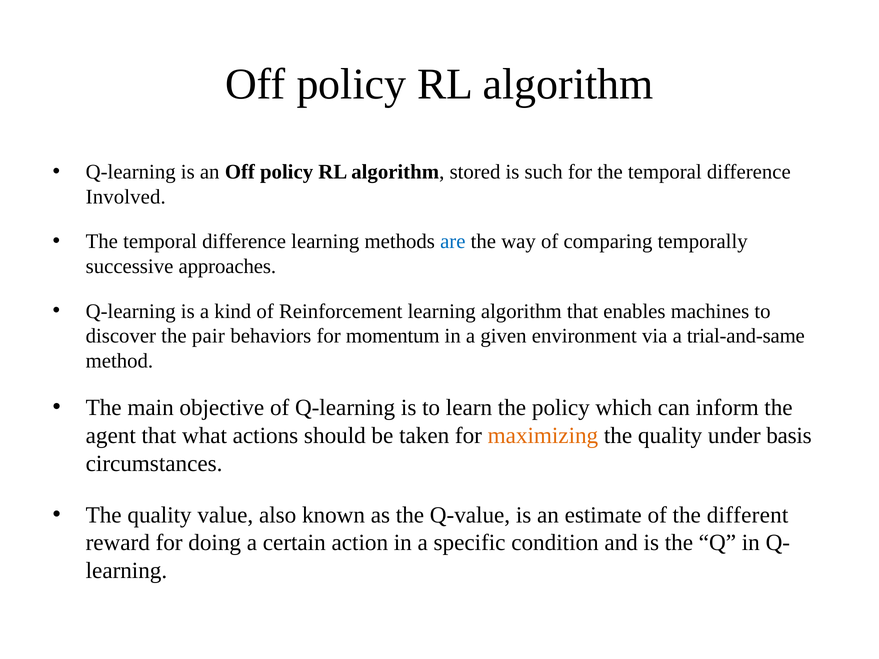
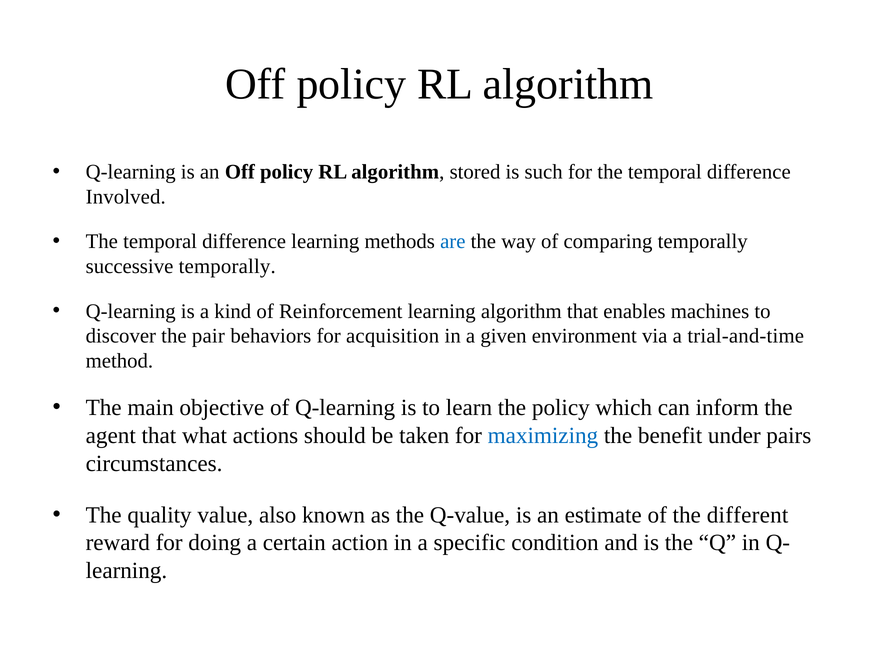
successive approaches: approaches -> temporally
momentum: momentum -> acquisition
trial-and-same: trial-and-same -> trial-and-time
maximizing colour: orange -> blue
quality at (670, 436): quality -> benefit
basis: basis -> pairs
